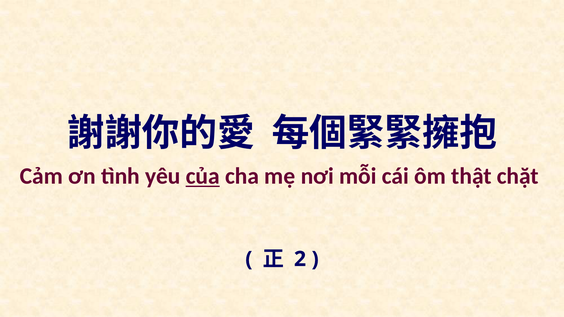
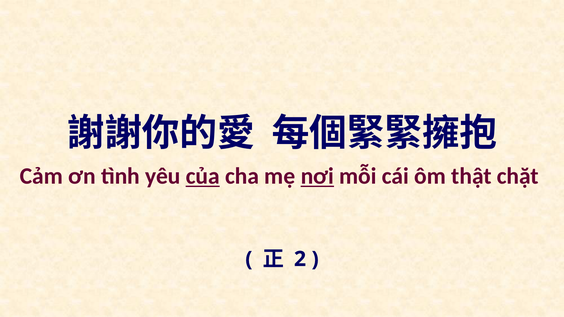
nơi underline: none -> present
